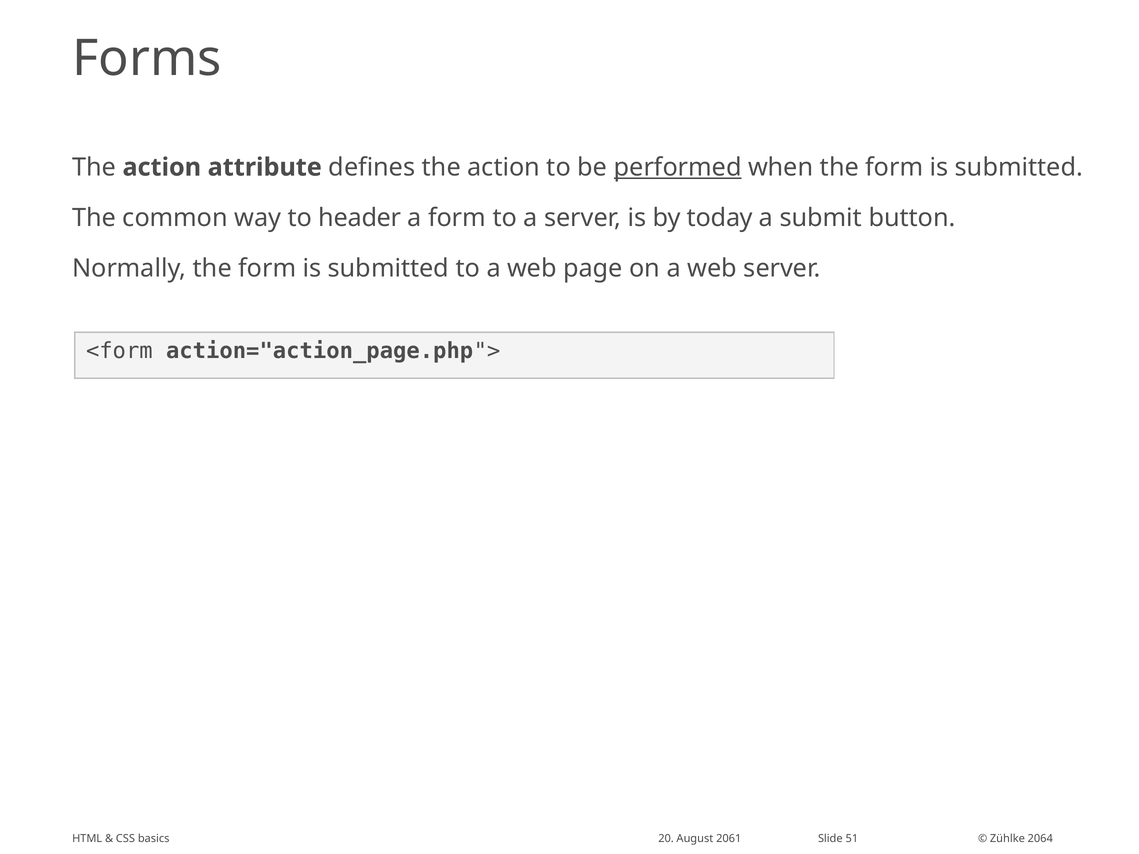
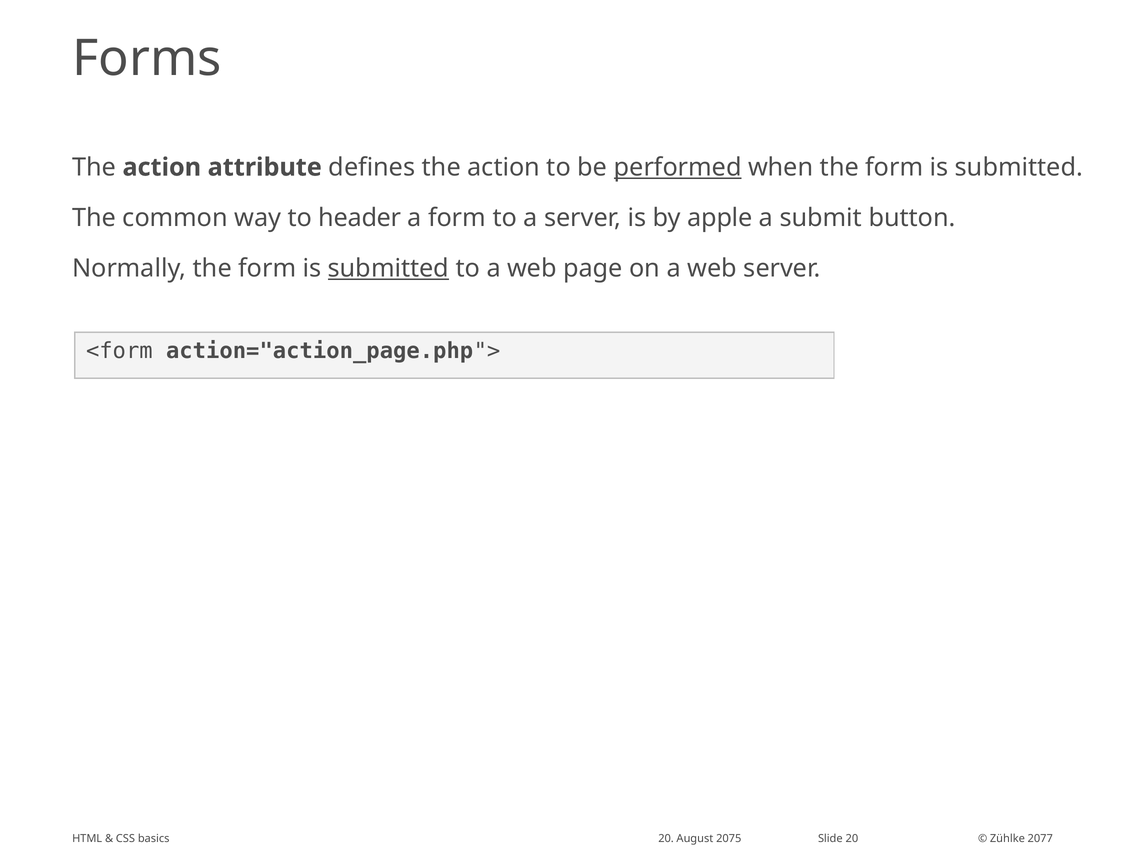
today: today -> apple
submitted at (388, 269) underline: none -> present
2061: 2061 -> 2075
Slide 51: 51 -> 20
2064: 2064 -> 2077
